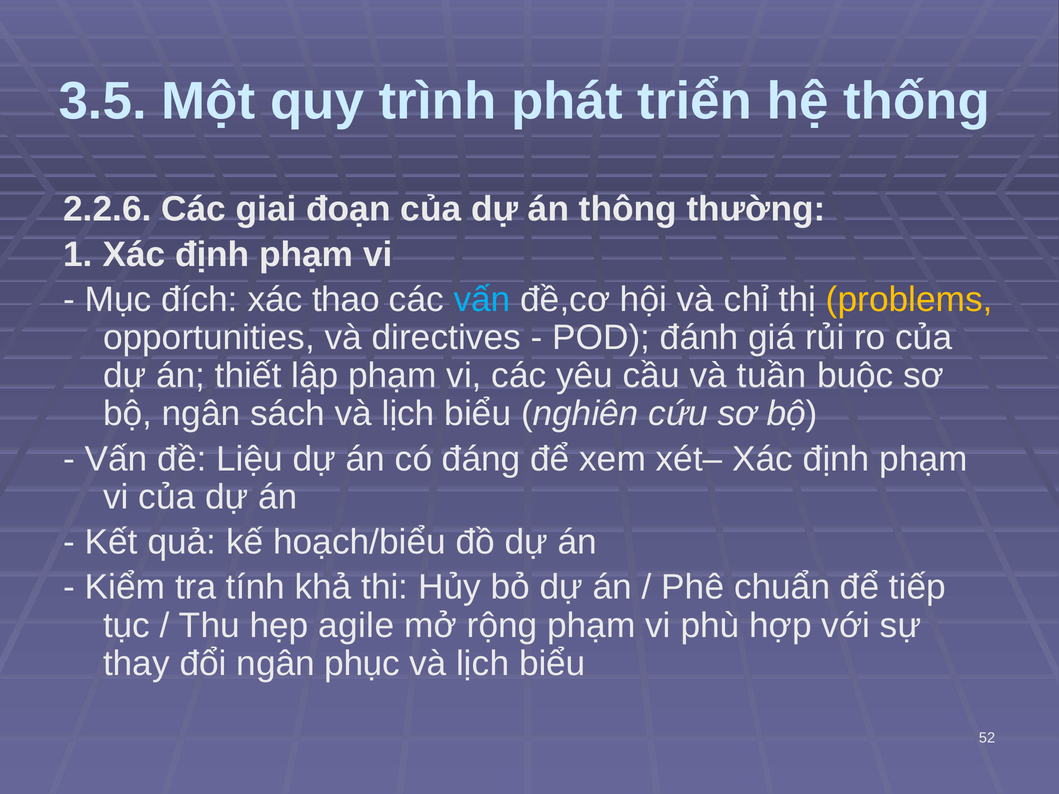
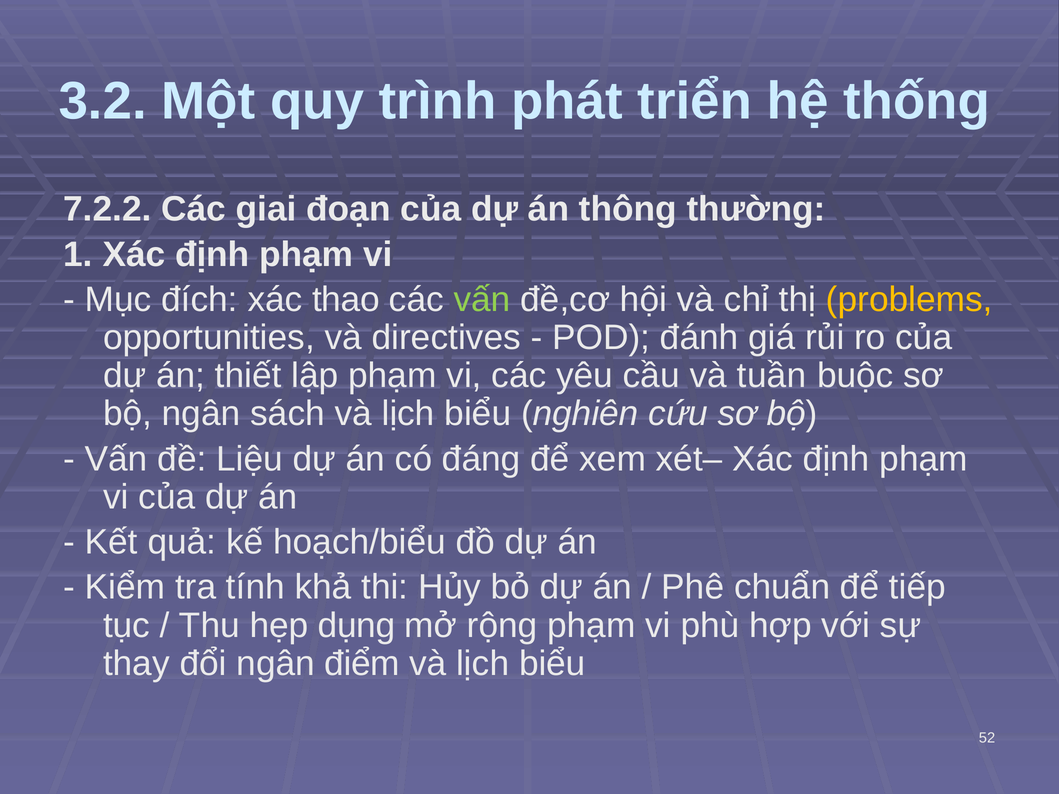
3.5: 3.5 -> 3.2
2.2.6: 2.2.6 -> 7.2.2
vấn at (482, 300) colour: light blue -> light green
agile: agile -> dụng
phục: phục -> điểm
